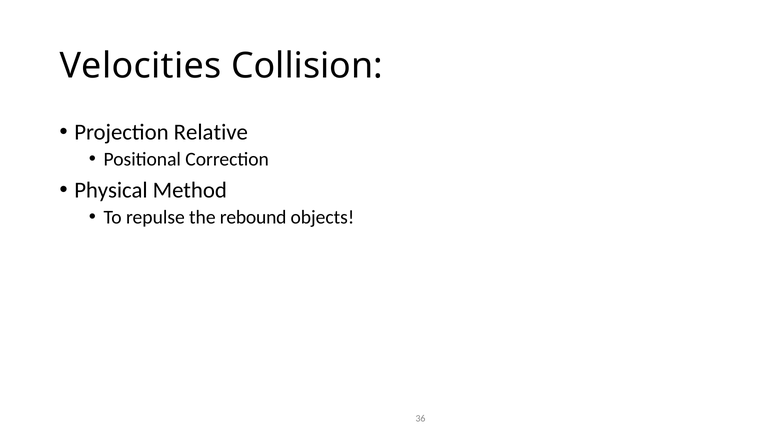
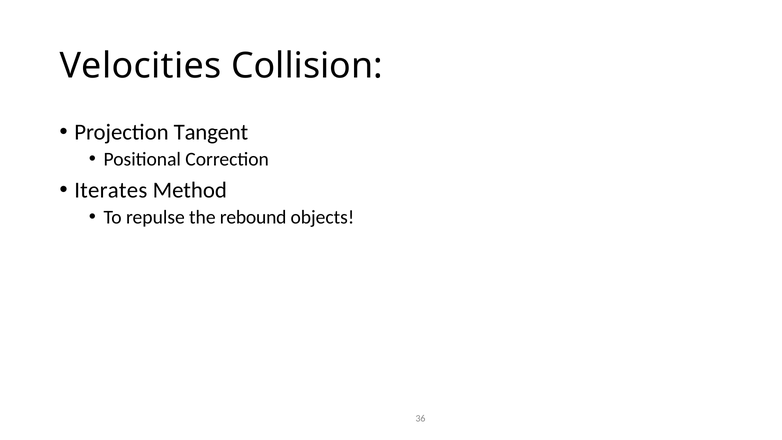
Relative: Relative -> Tangent
Physical: Physical -> Iterates
